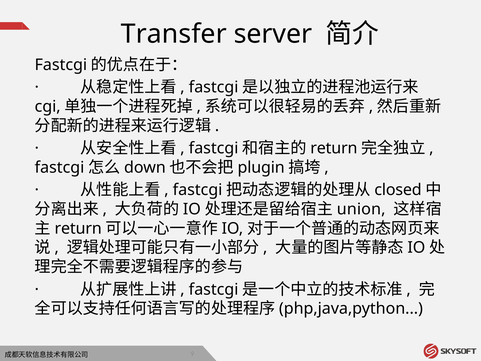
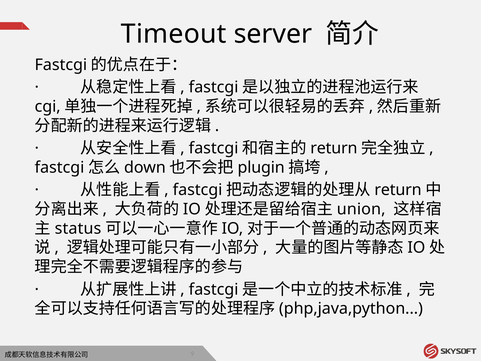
Transfer: Transfer -> Timeout
closed at (398, 190): closed -> return
return at (78, 228): return -> status
